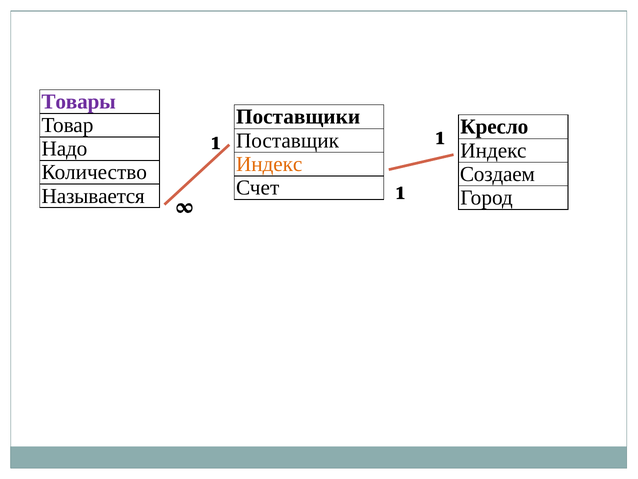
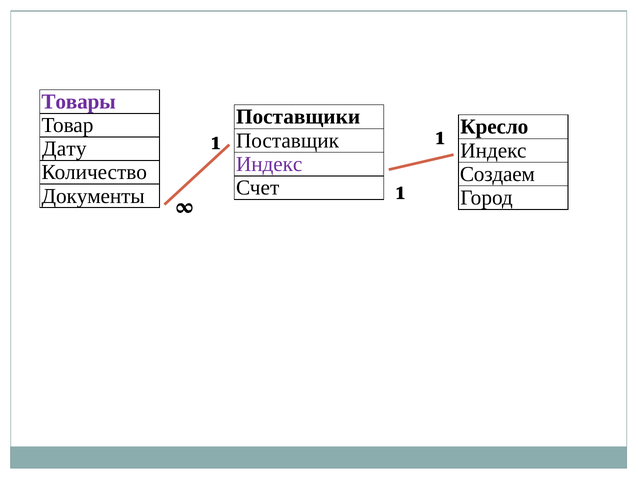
Надо: Надо -> Дату
Индекс at (269, 164) colour: orange -> purple
Называется: Называется -> Документы
